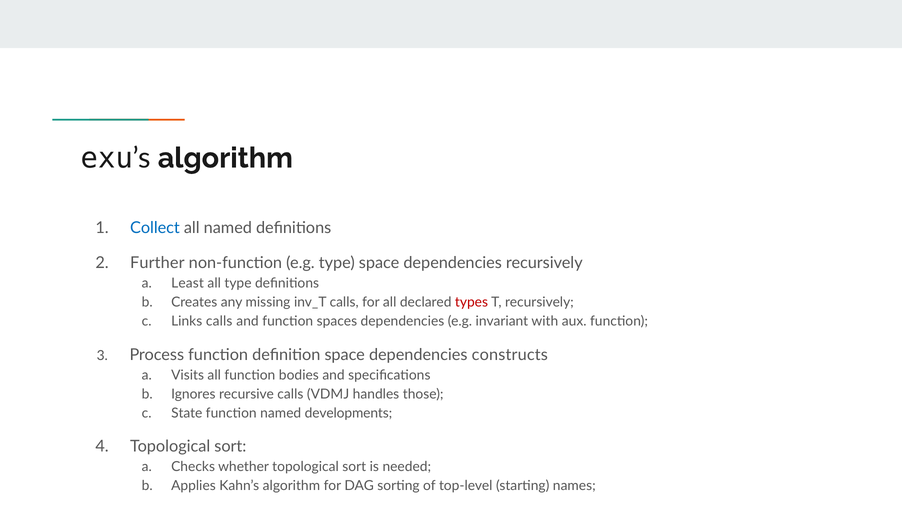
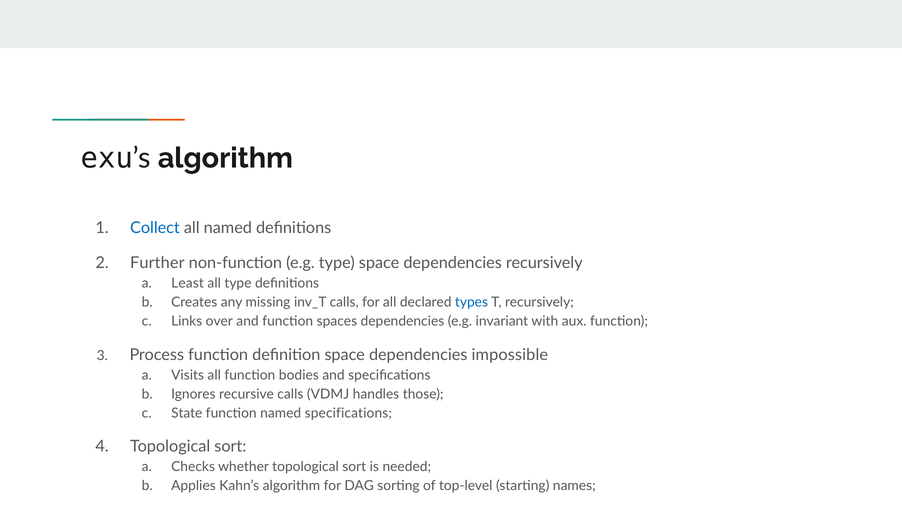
types colour: red -> blue
Links calls: calls -> over
constructs: constructs -> impossible
named developments: developments -> specifications
